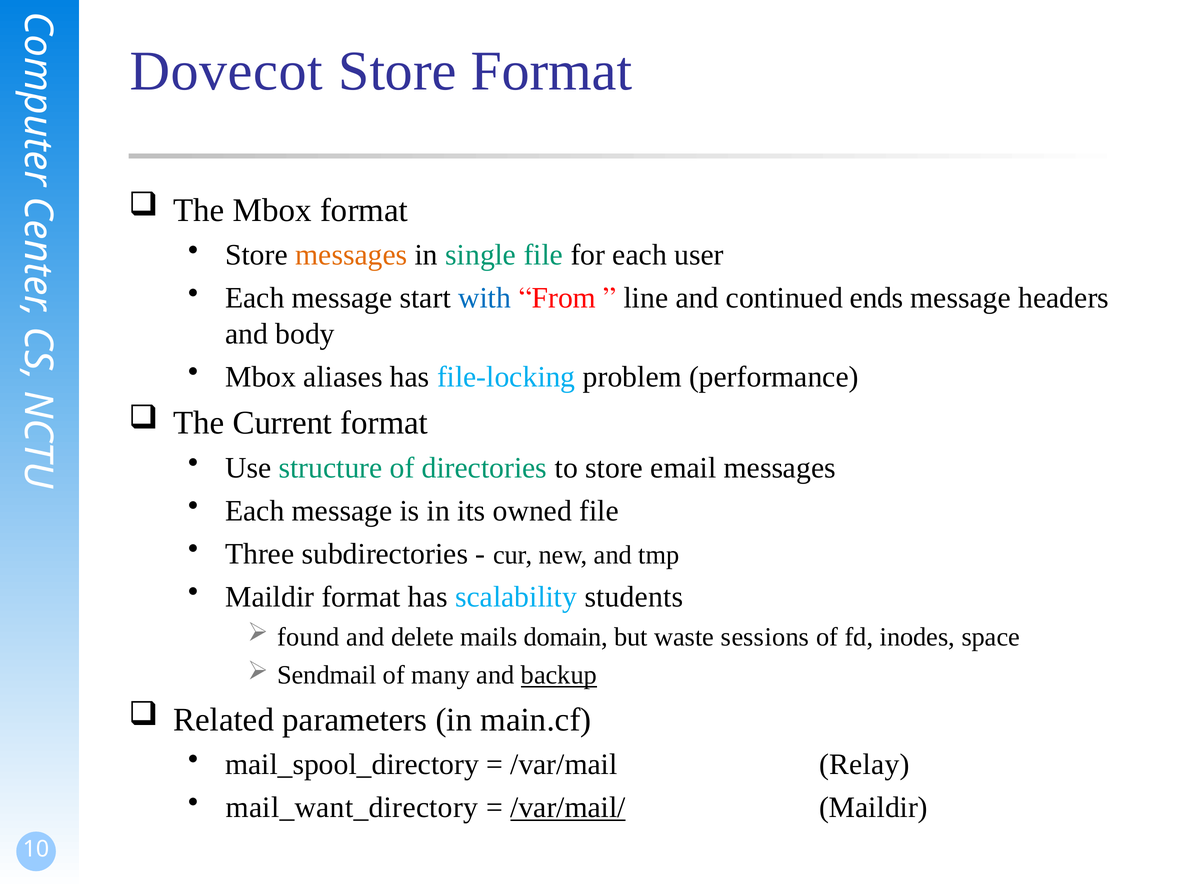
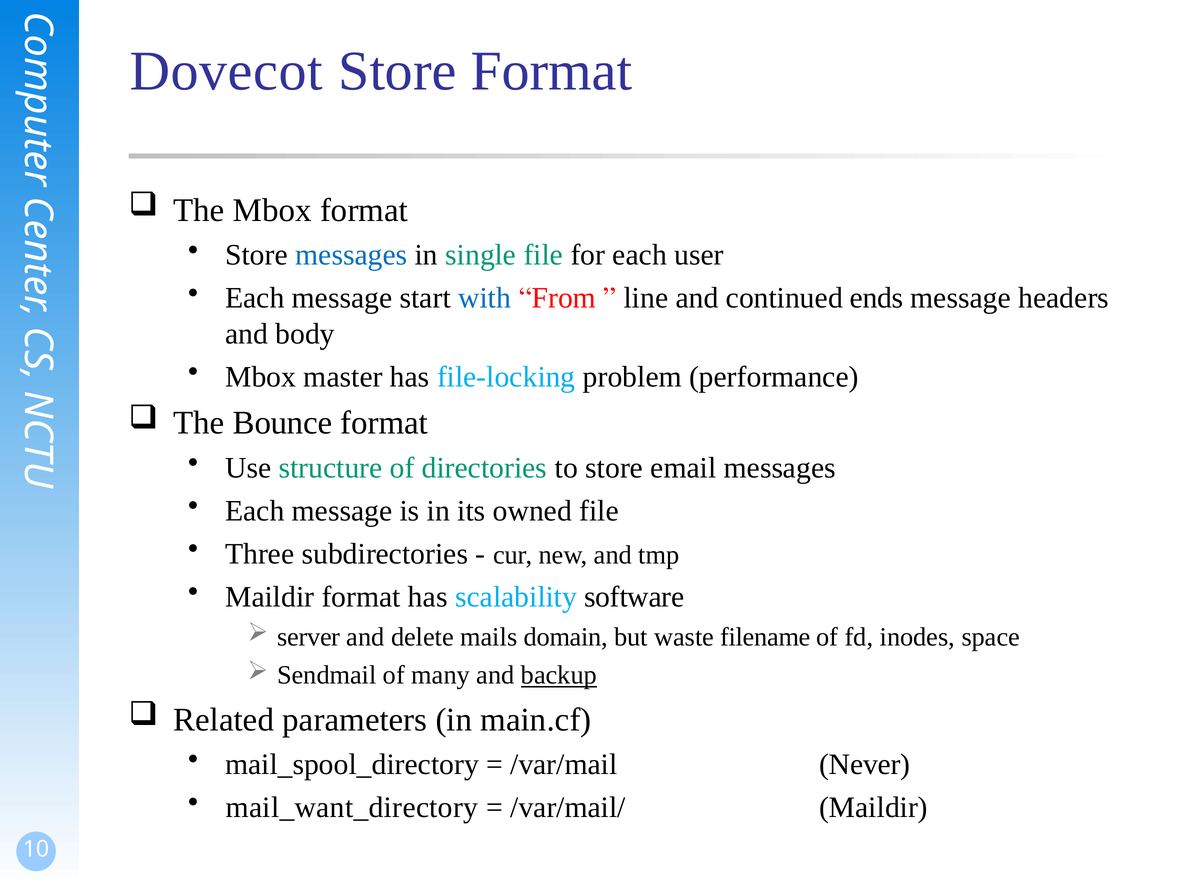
messages at (351, 255) colour: orange -> blue
aliases: aliases -> master
Current: Current -> Bounce
students: students -> software
found: found -> server
sessions: sessions -> filename
Relay: Relay -> Never
/var/mail/ underline: present -> none
